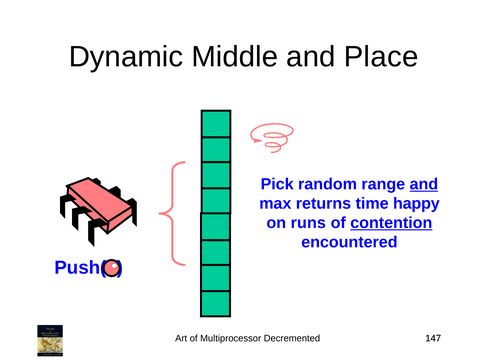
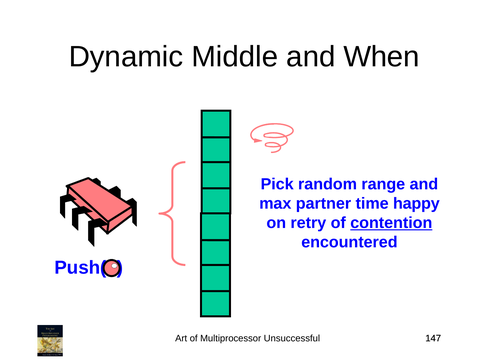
Place: Place -> When
and at (424, 184) underline: present -> none
returns: returns -> partner
runs: runs -> retry
Decremented: Decremented -> Unsuccessful
